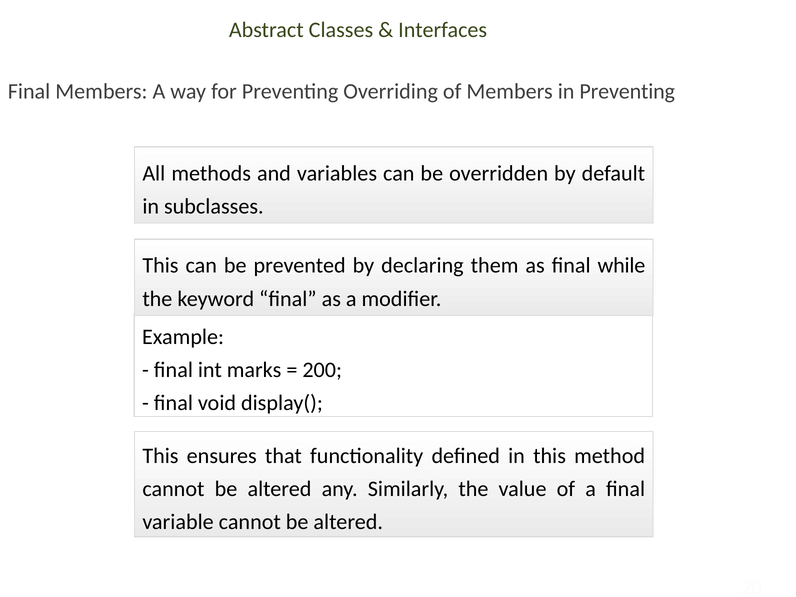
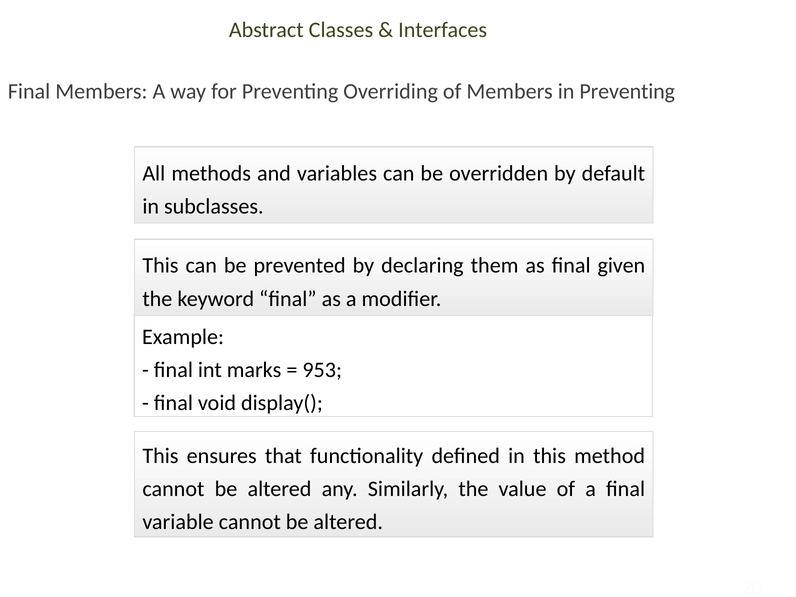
while: while -> given
200: 200 -> 953
